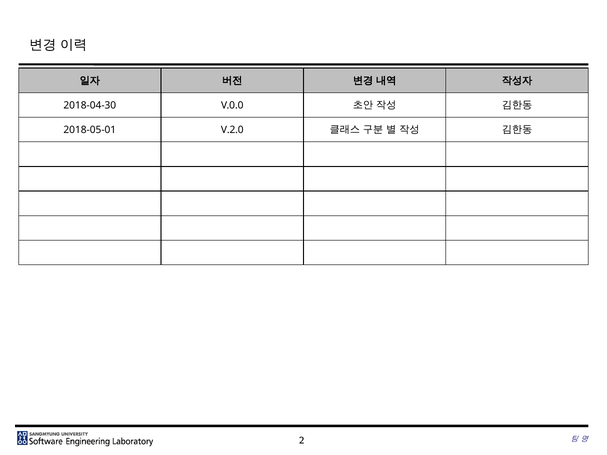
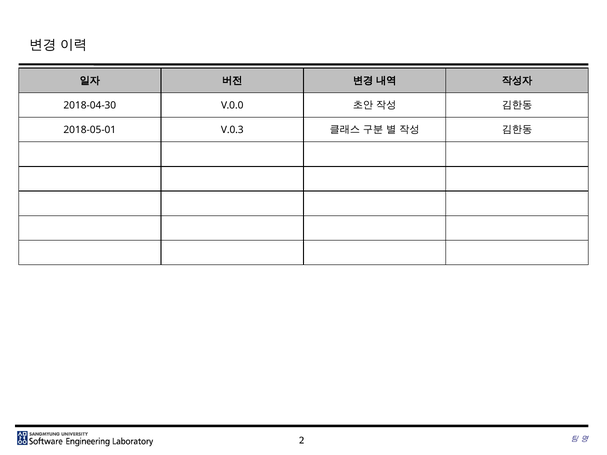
V.2.0: V.2.0 -> V.0.3
